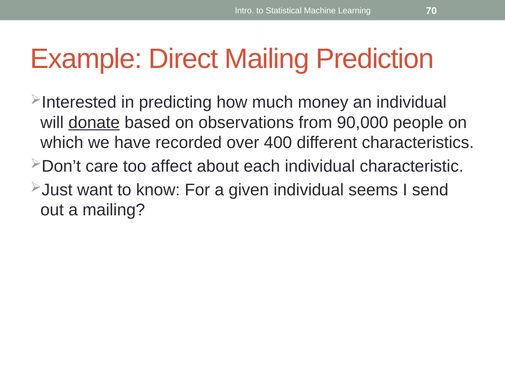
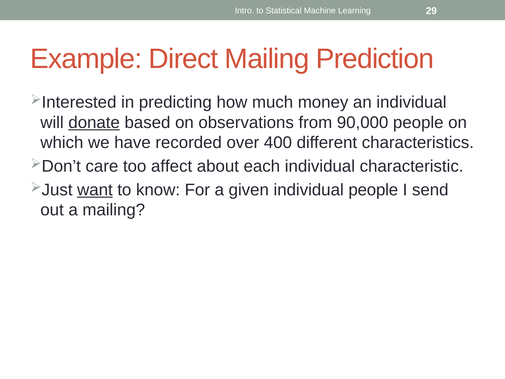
70: 70 -> 29
want underline: none -> present
individual seems: seems -> people
